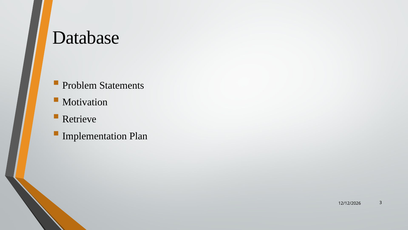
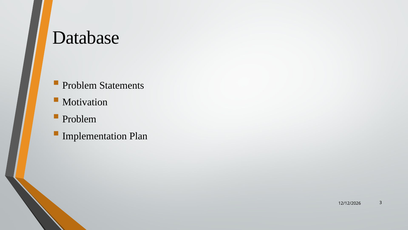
Retrieve at (79, 119): Retrieve -> Problem
